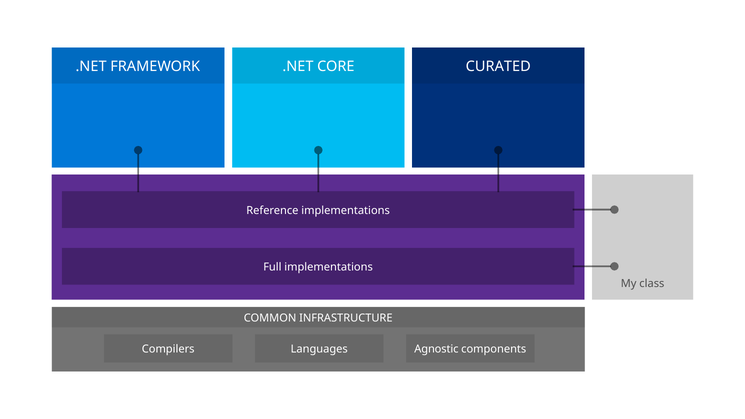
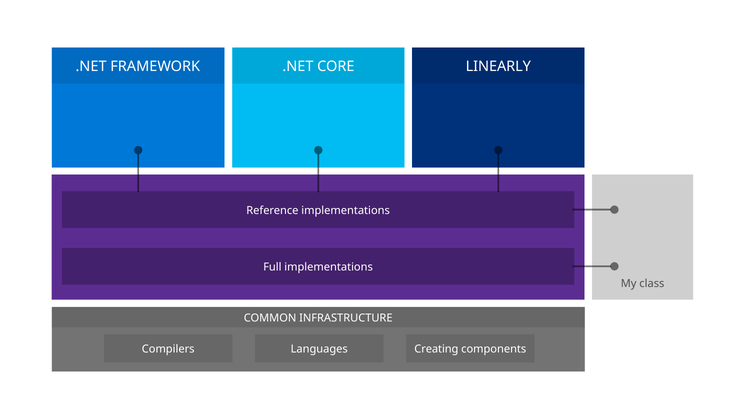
CURATED: CURATED -> LINEARLY
Agnostic: Agnostic -> Creating
